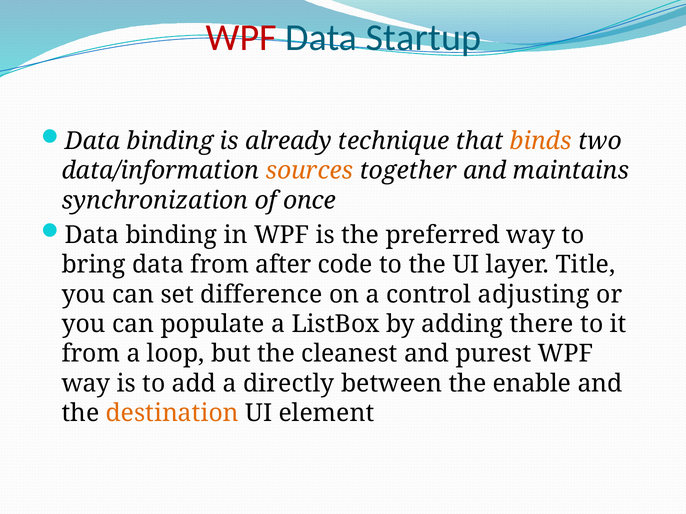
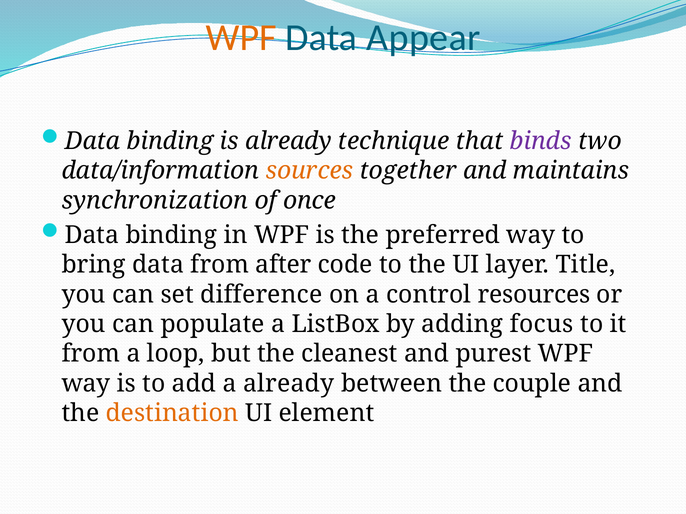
WPF at (241, 38) colour: red -> orange
Startup: Startup -> Appear
binds colour: orange -> purple
adjusting: adjusting -> resources
there: there -> focus
a directly: directly -> already
enable: enable -> couple
